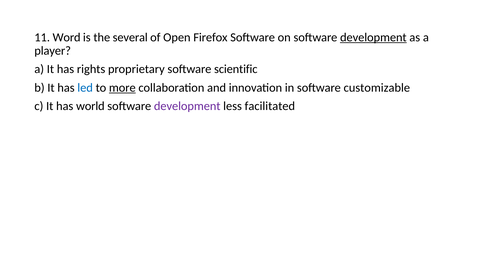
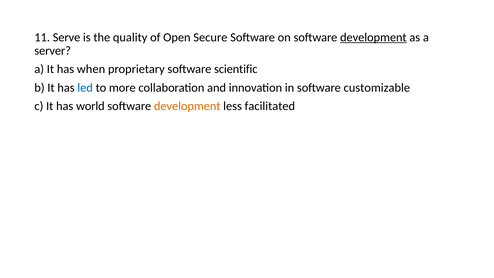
Word: Word -> Serve
several: several -> quality
Firefox: Firefox -> Secure
player: player -> server
rights: rights -> when
more underline: present -> none
development at (187, 106) colour: purple -> orange
